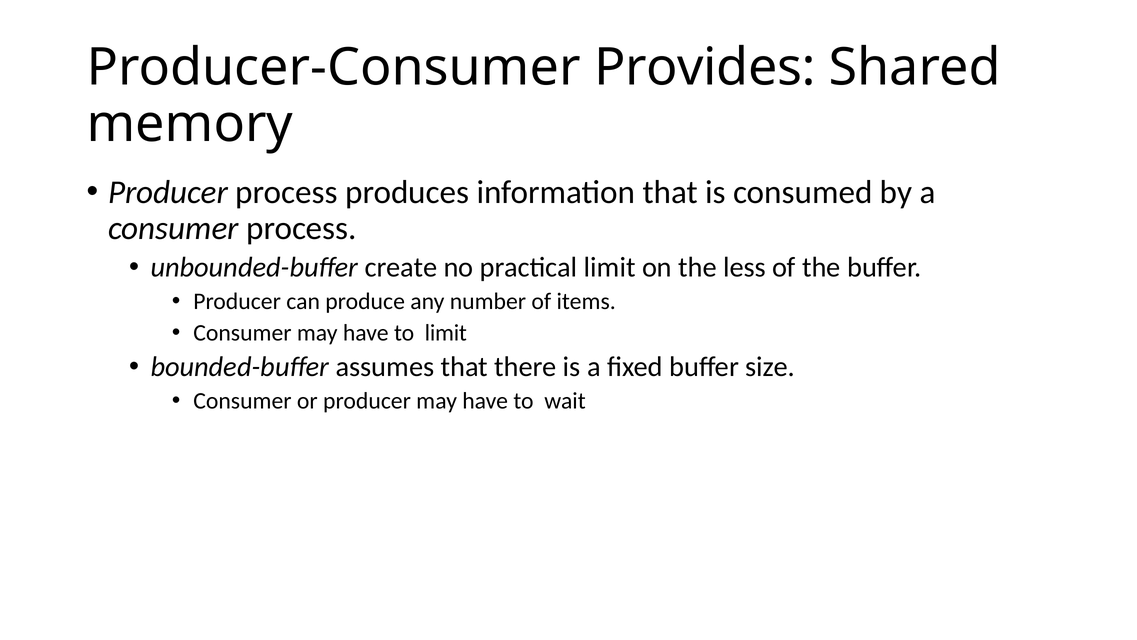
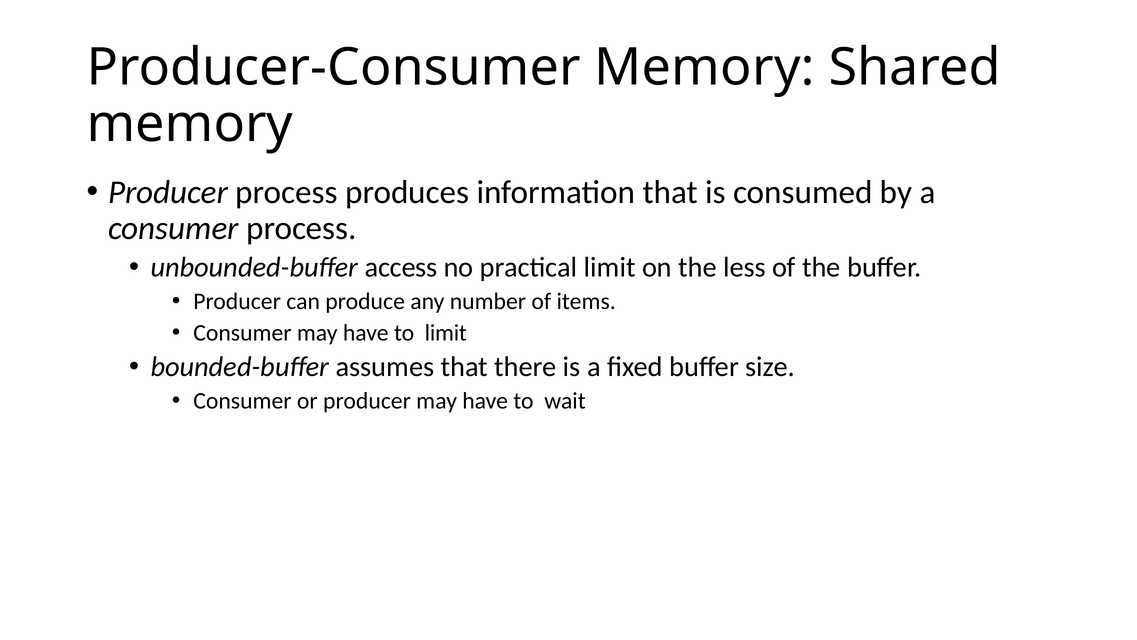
Producer-Consumer Provides: Provides -> Memory
create: create -> access
